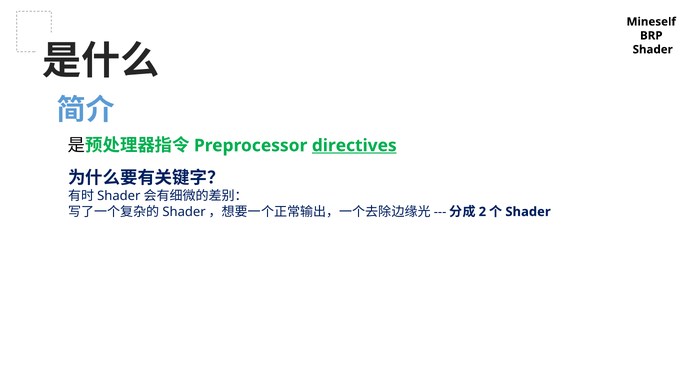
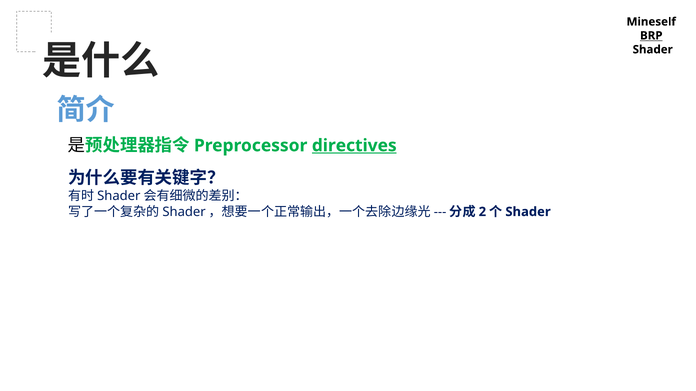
BRP underline: none -> present
